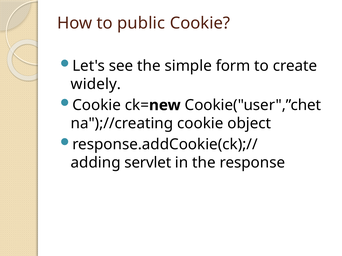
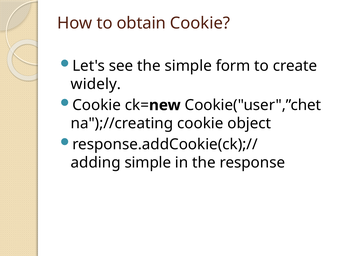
public: public -> obtain
servlet at (148, 163): servlet -> simple
